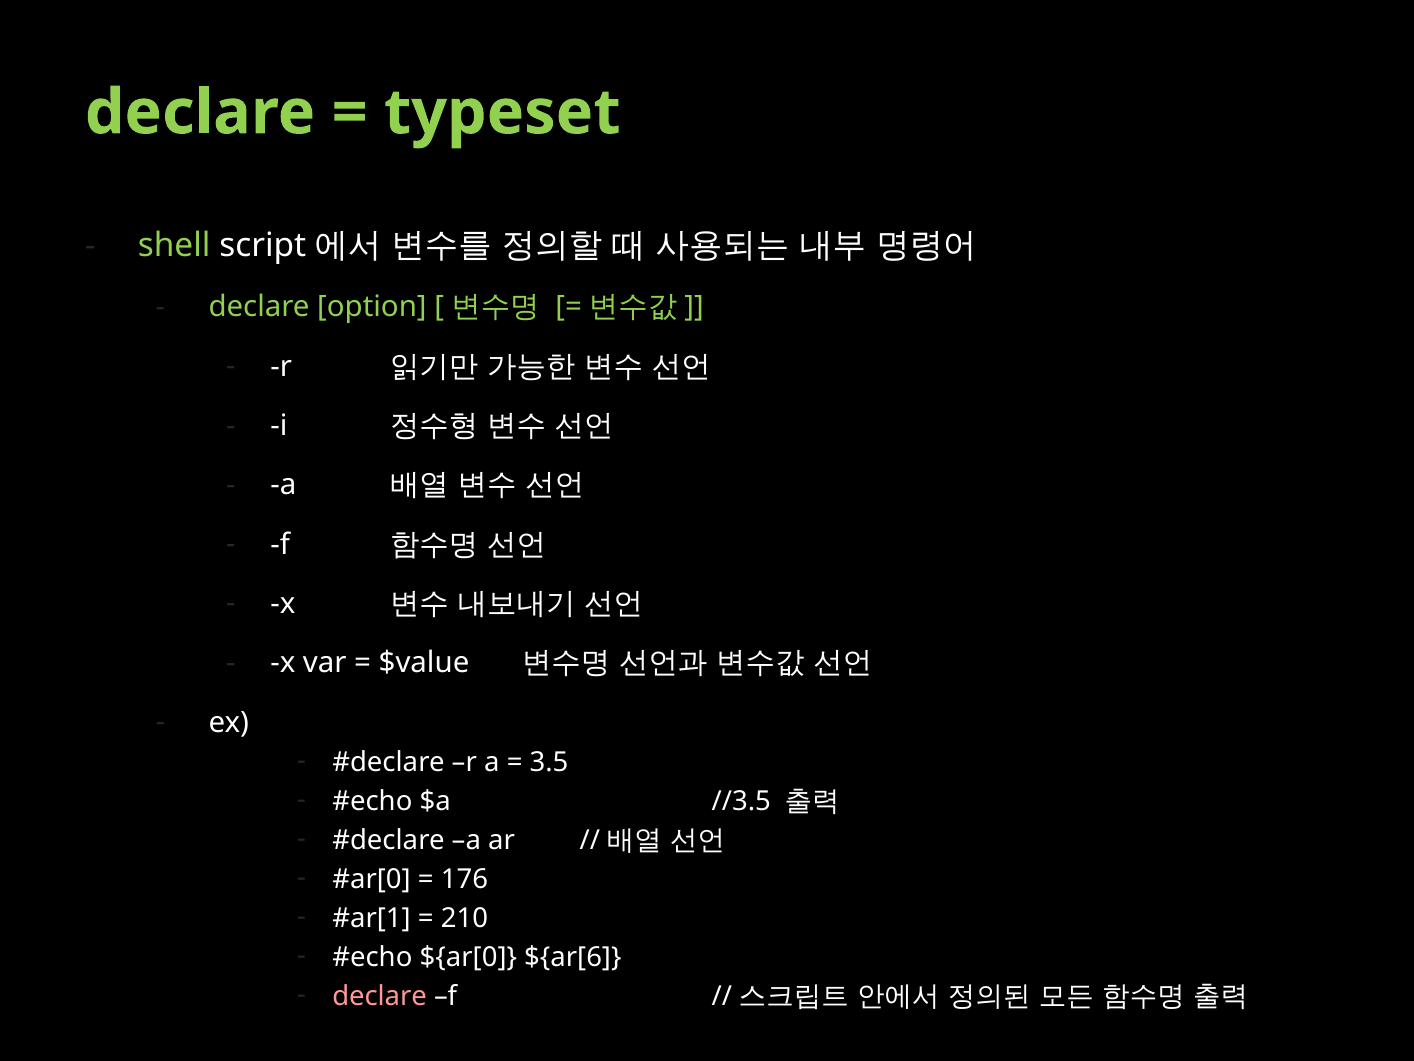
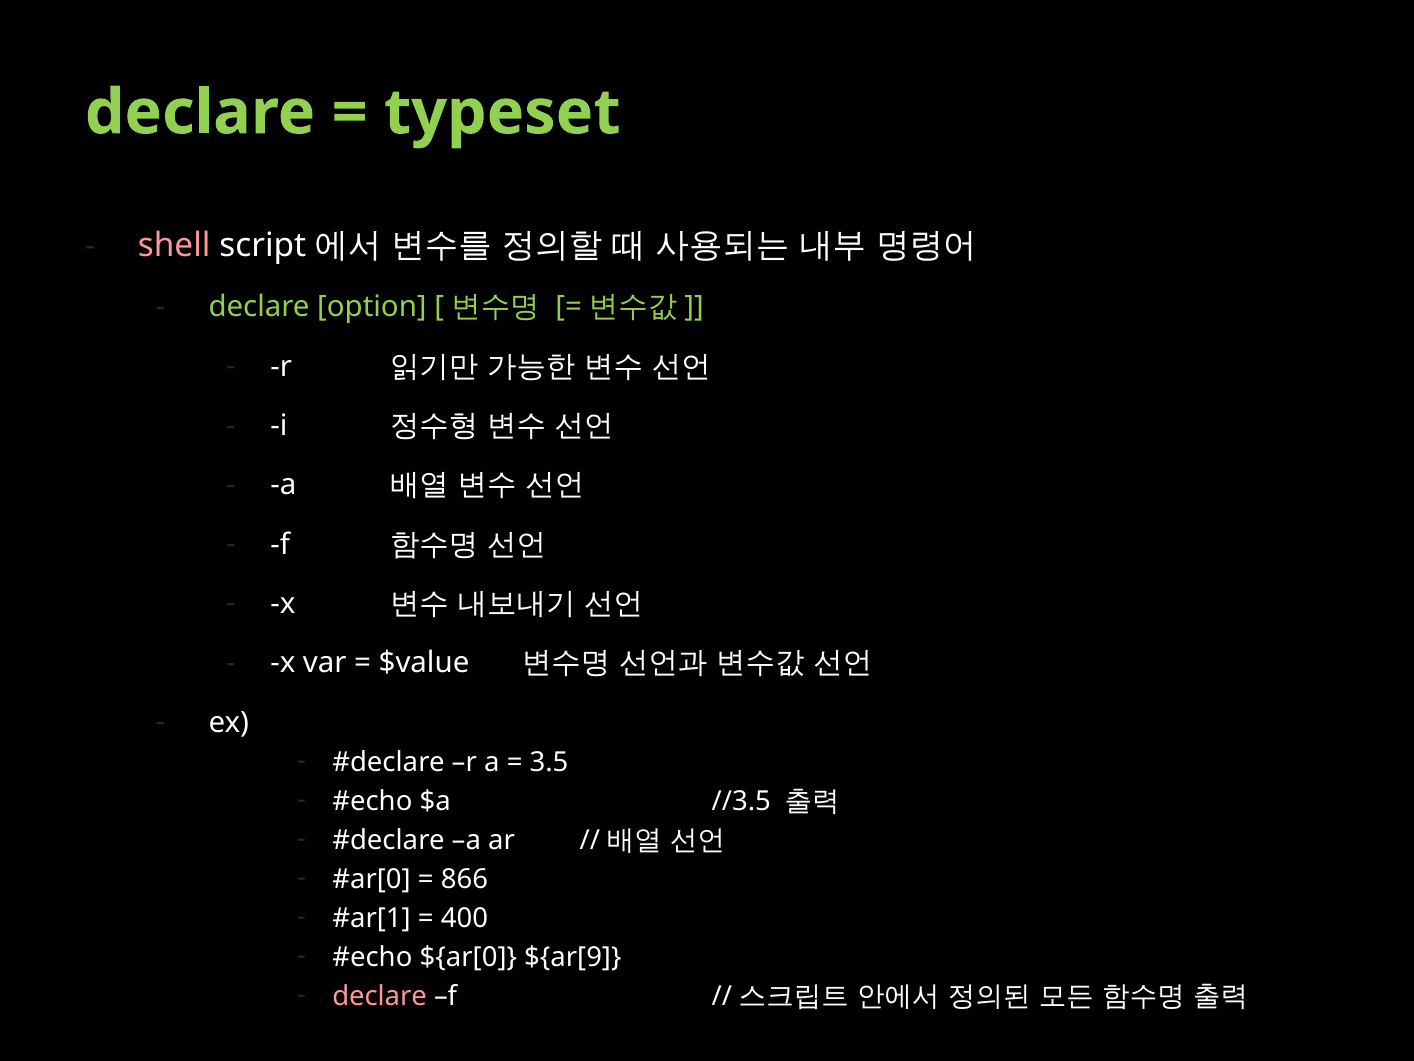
shell colour: light green -> pink
176: 176 -> 866
210: 210 -> 400
${ar[6: ${ar[6 -> ${ar[9
